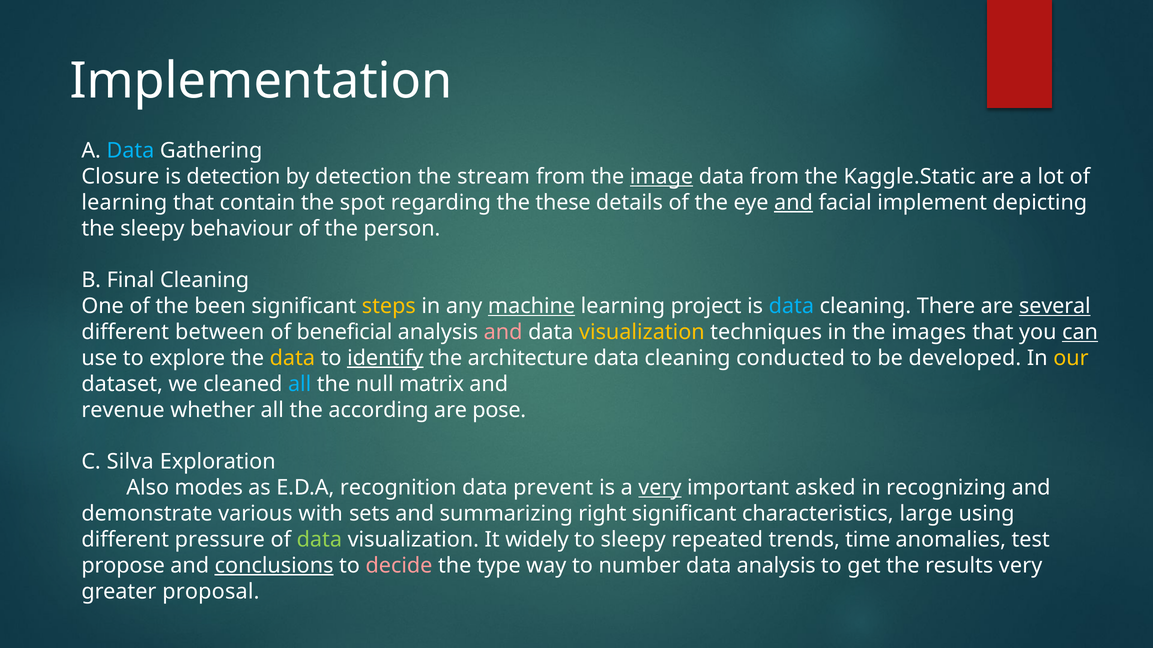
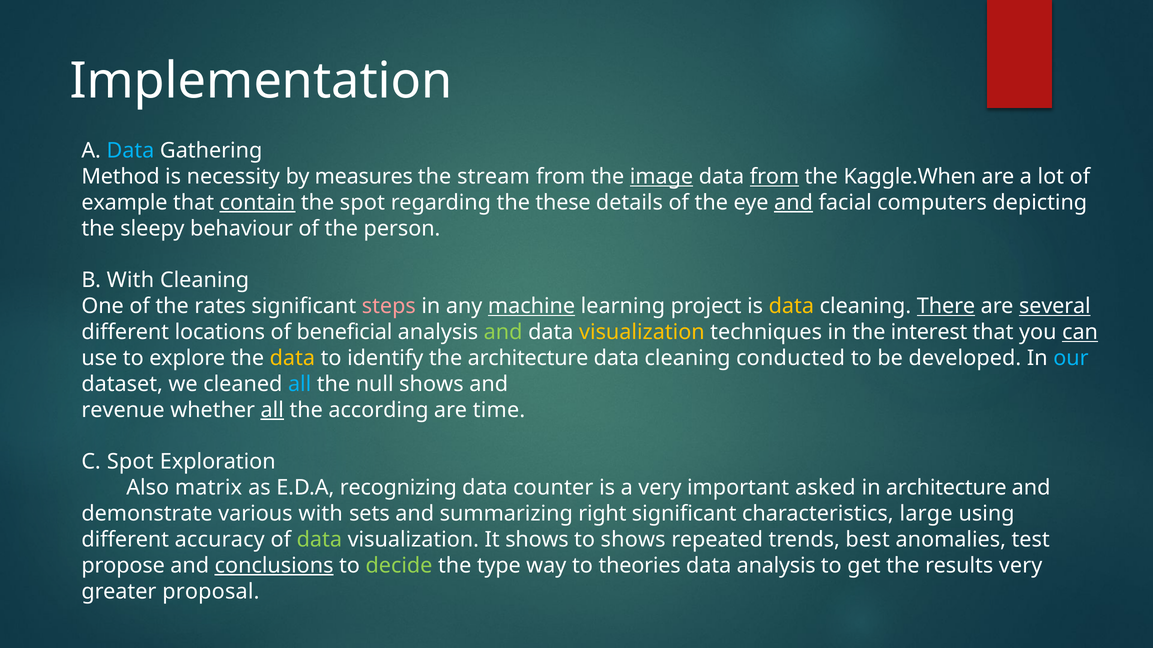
Closure: Closure -> Method
is detection: detection -> necessity
by detection: detection -> measures
from at (774, 177) underline: none -> present
Kaggle.Static: Kaggle.Static -> Kaggle.When
learning at (124, 203): learning -> example
contain underline: none -> present
implement: implement -> computers
B Final: Final -> With
been: been -> rates
steps colour: yellow -> pink
data at (791, 307) colour: light blue -> yellow
There underline: none -> present
between: between -> locations
and at (503, 332) colour: pink -> light green
images: images -> interest
identify underline: present -> none
our colour: yellow -> light blue
null matrix: matrix -> shows
all at (272, 410) underline: none -> present
pose: pose -> time
C Silva: Silva -> Spot
modes: modes -> matrix
recognition: recognition -> recognizing
prevent: prevent -> counter
very at (660, 488) underline: present -> none
in recognizing: recognizing -> architecture
pressure: pressure -> accuracy
It widely: widely -> shows
to sleepy: sleepy -> shows
time: time -> best
decide colour: pink -> light green
number: number -> theories
